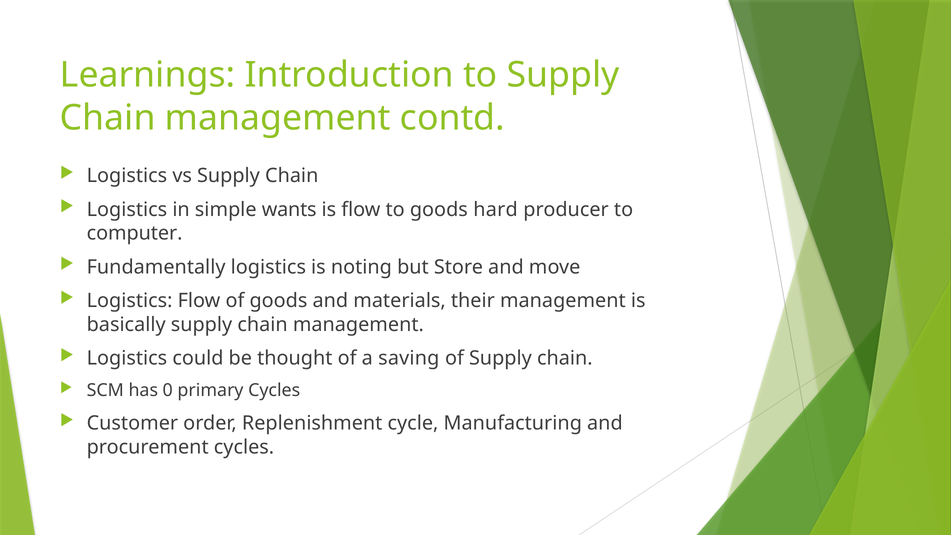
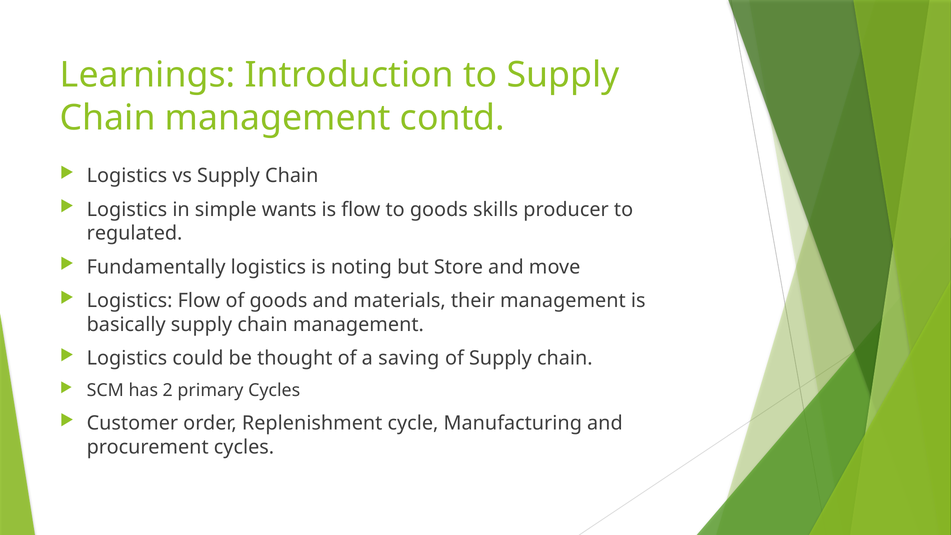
hard: hard -> skills
computer: computer -> regulated
0: 0 -> 2
